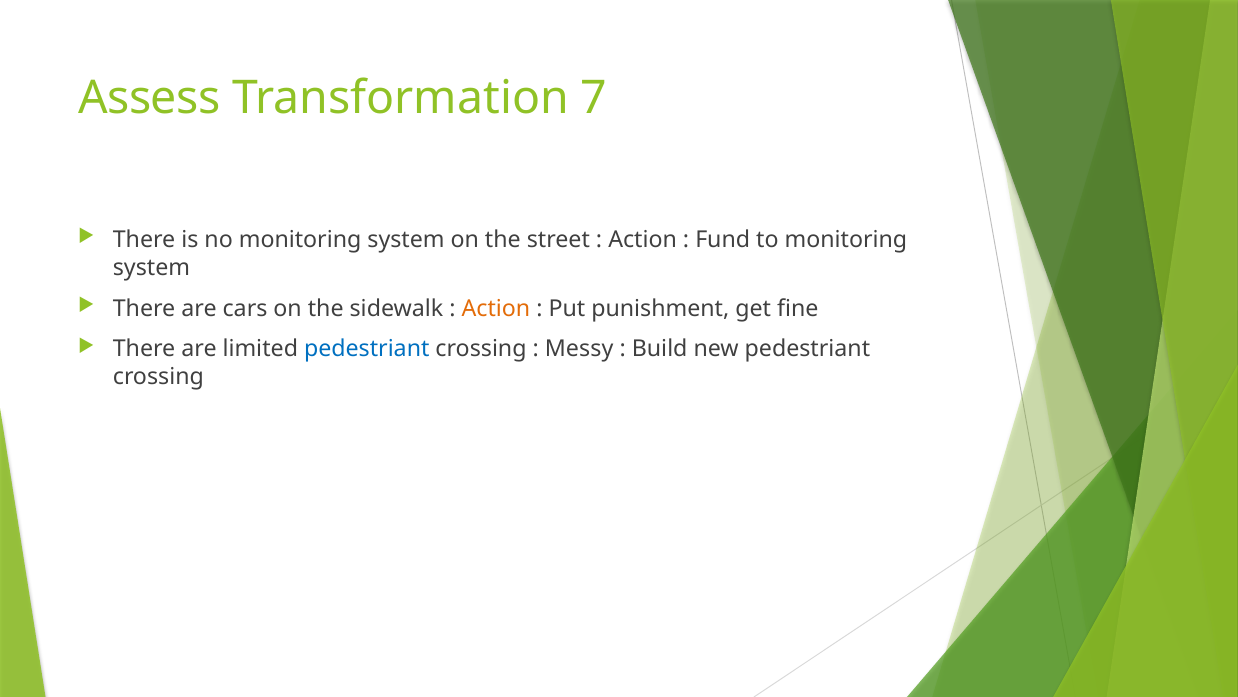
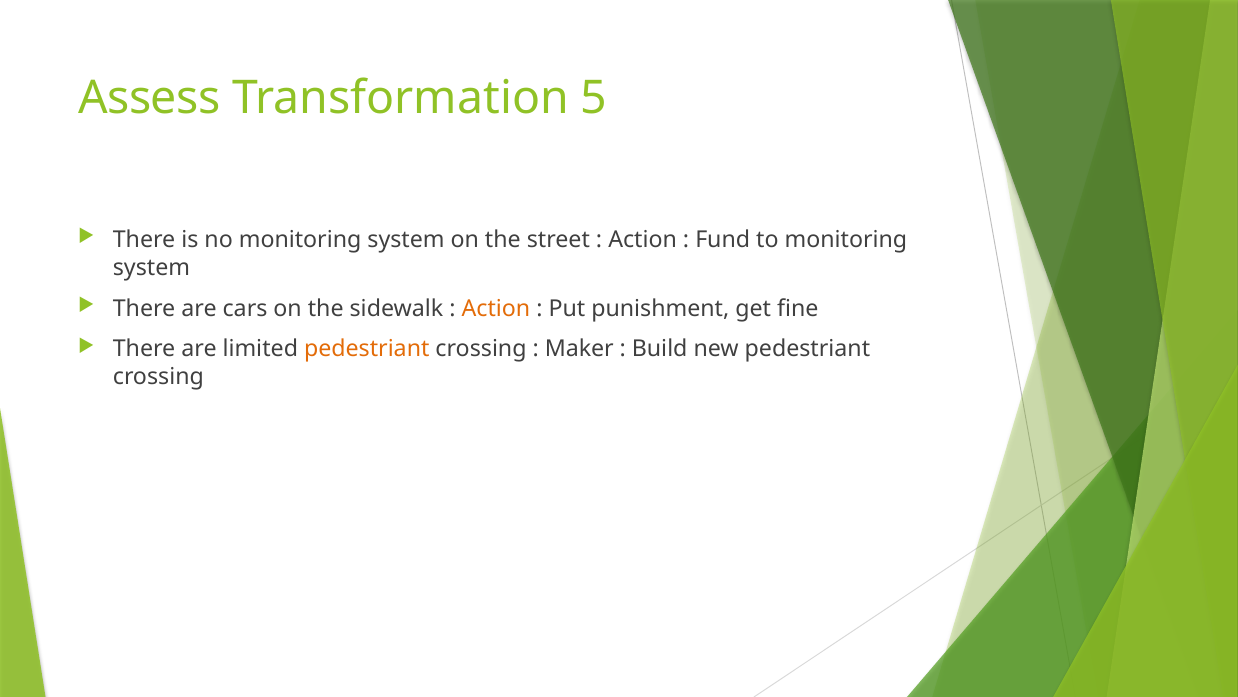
7: 7 -> 5
pedestriant at (367, 349) colour: blue -> orange
Messy: Messy -> Maker
